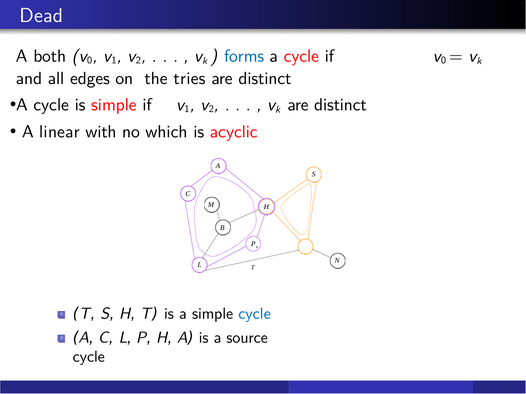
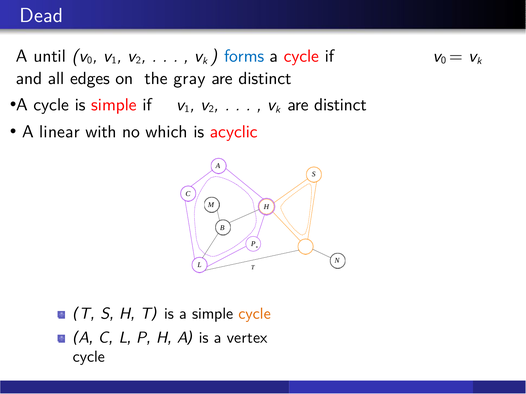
both: both -> until
tries: tries -> gray
cycle at (255, 314) colour: blue -> orange
source: source -> vertex
